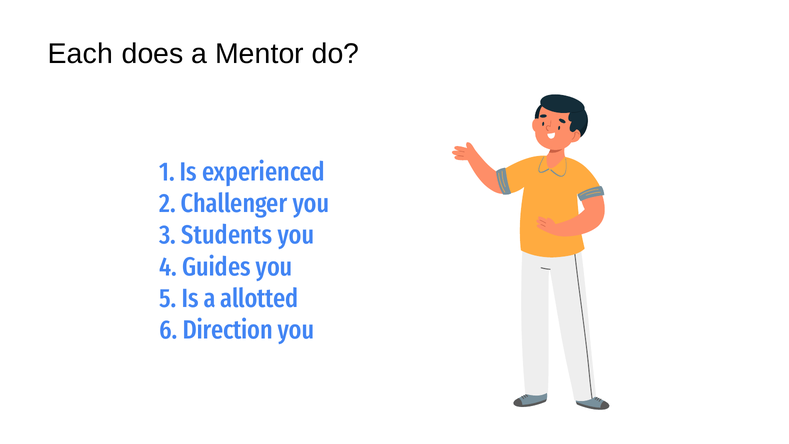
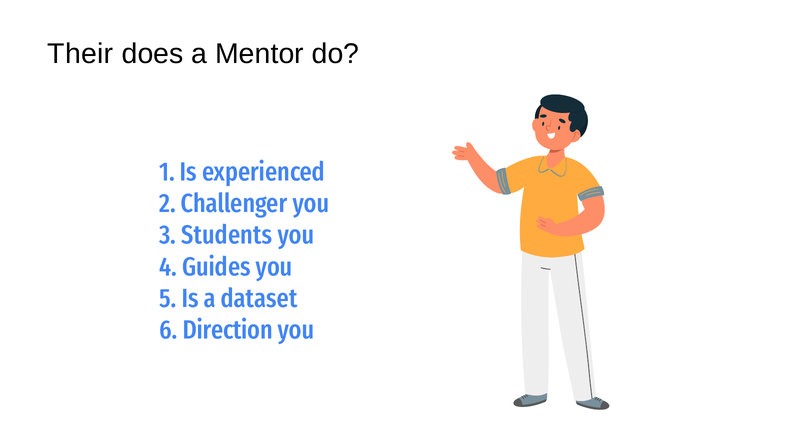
Each: Each -> Their
allotted: allotted -> dataset
